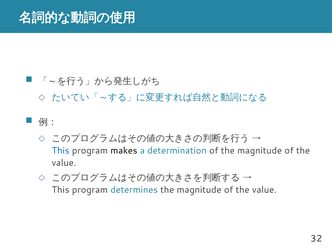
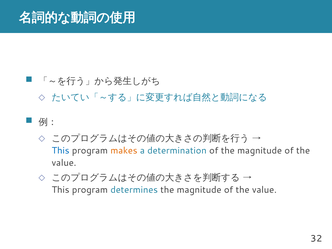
makes colour: black -> orange
